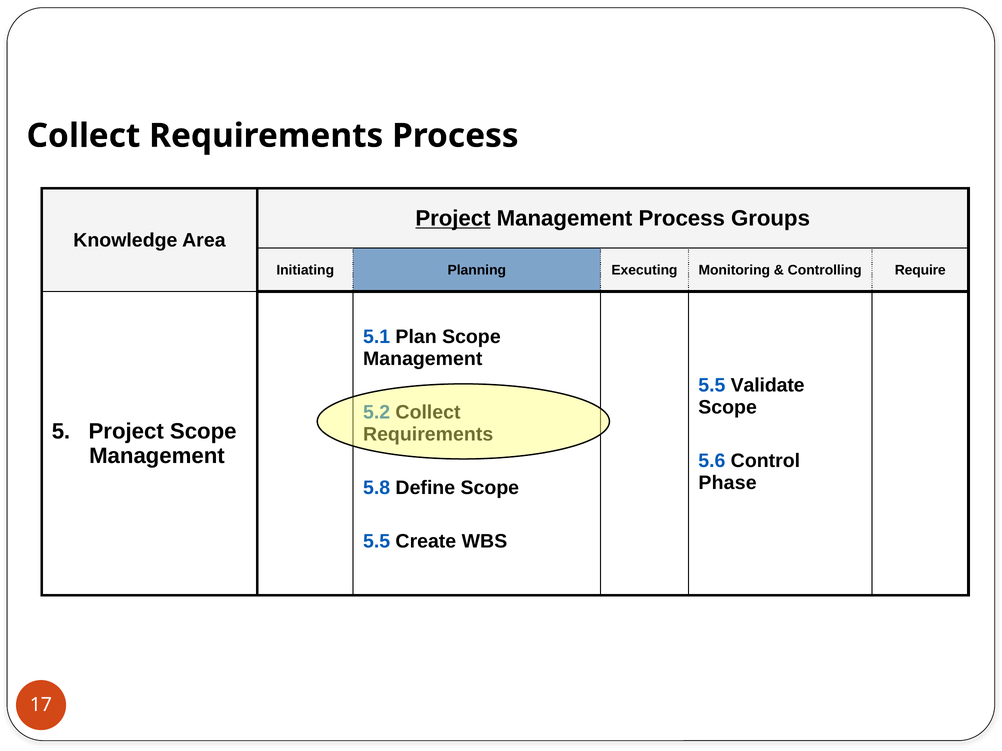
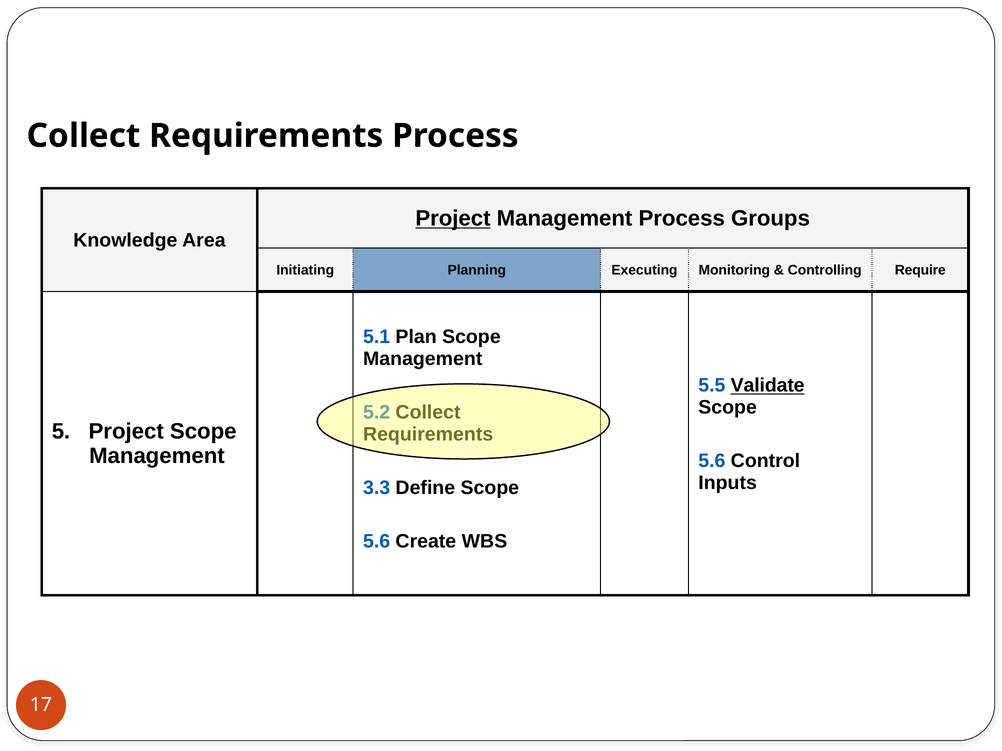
Validate underline: none -> present
Phase: Phase -> Inputs
5.8: 5.8 -> 3.3
5.5 at (377, 541): 5.5 -> 5.6
